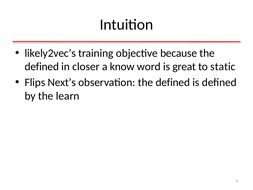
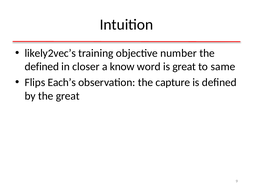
because: because -> number
static: static -> same
Next’s: Next’s -> Each’s
observation the defined: defined -> capture
the learn: learn -> great
